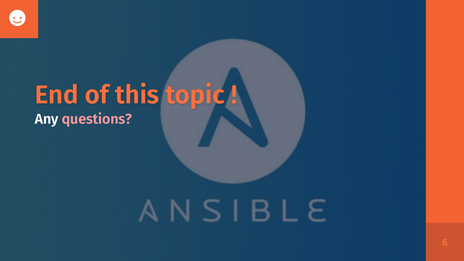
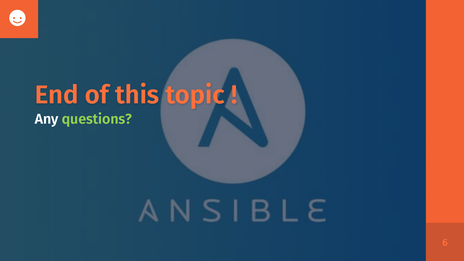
questions colour: pink -> light green
